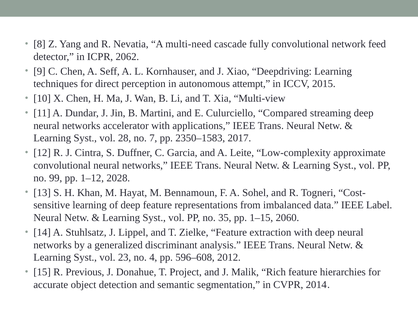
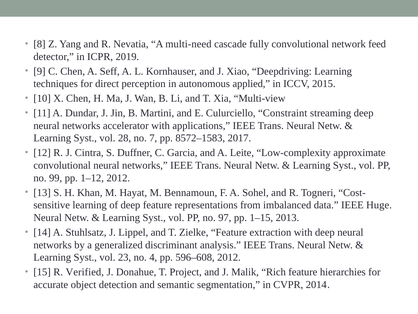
2062: 2062 -> 2019
attempt: attempt -> applied
Compared: Compared -> Constraint
2350–1583: 2350–1583 -> 8572–1583
1–12 2028: 2028 -> 2012
Label: Label -> Huge
35: 35 -> 97
2060: 2060 -> 2013
Previous: Previous -> Verified
